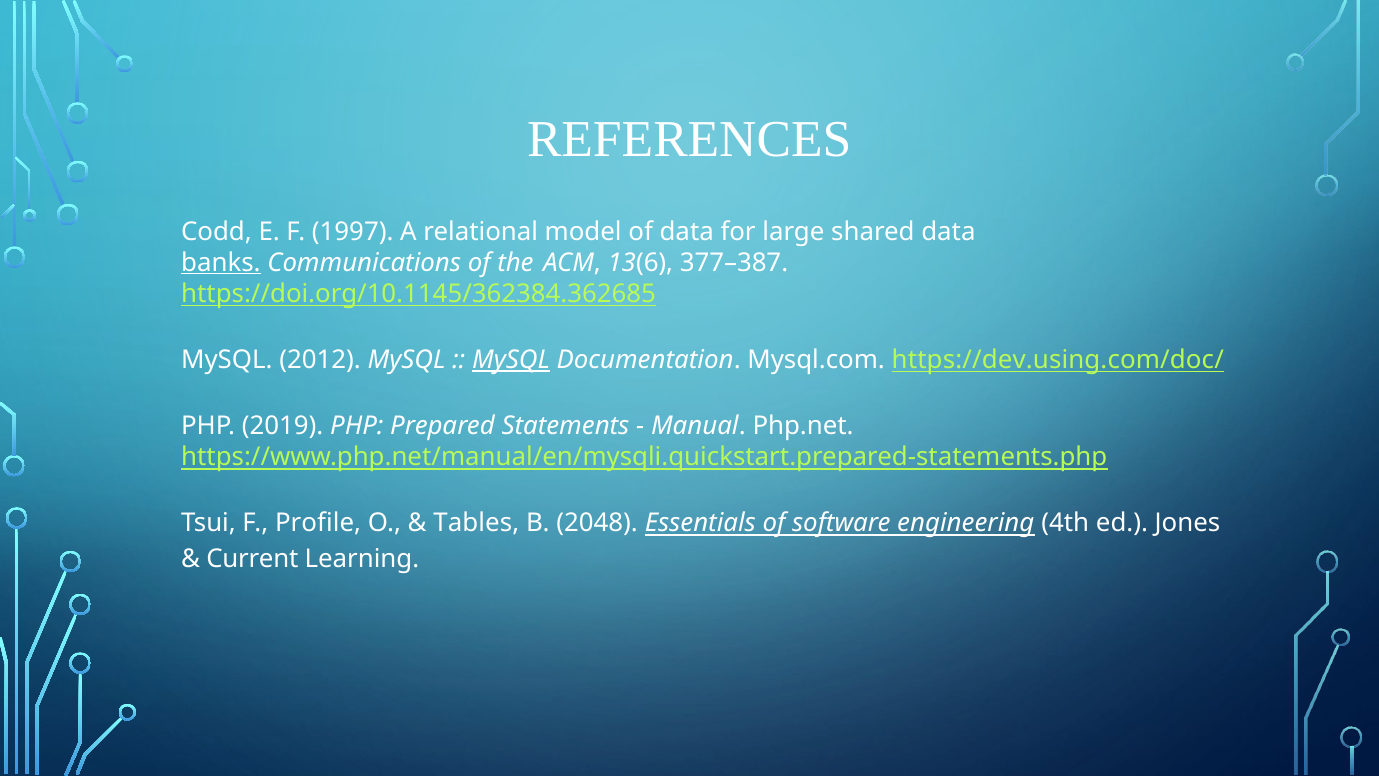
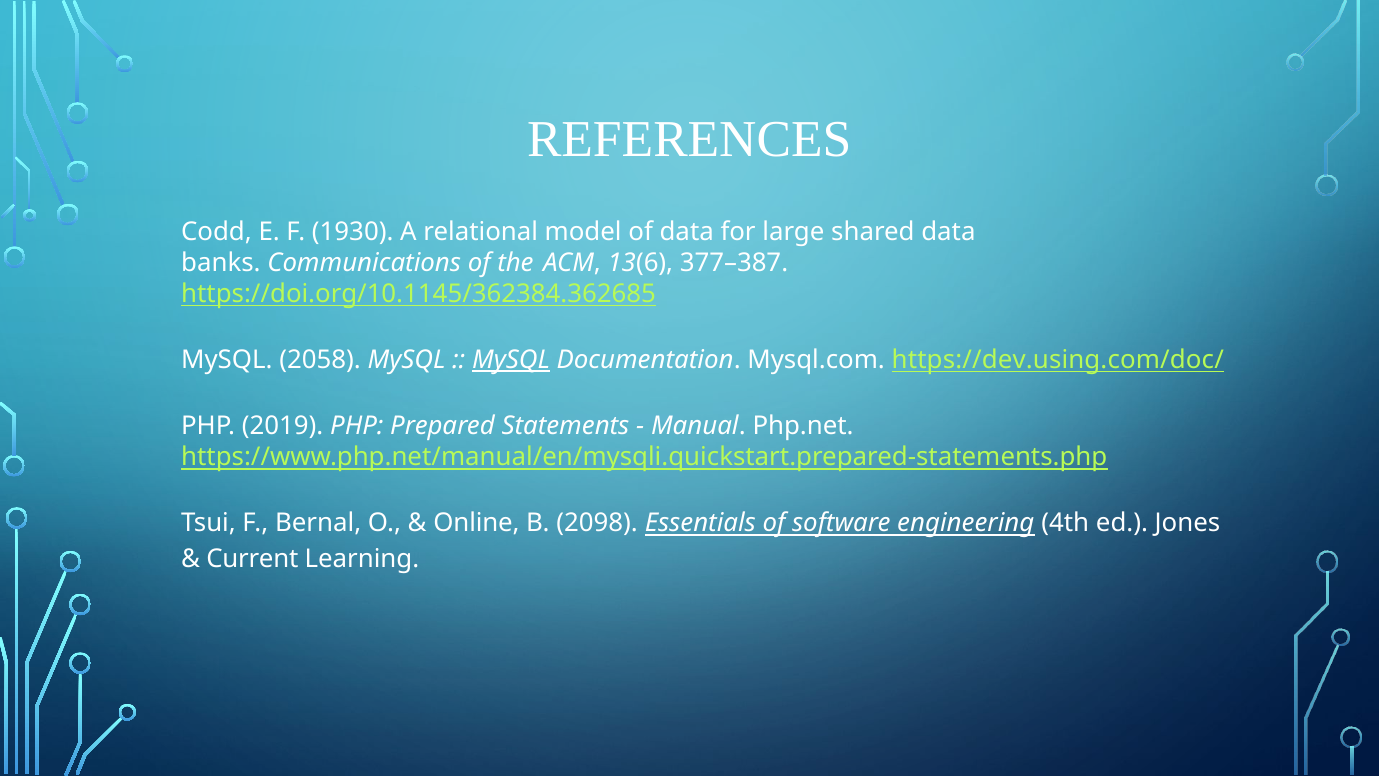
1997: 1997 -> 1930
banks underline: present -> none
2012: 2012 -> 2058
Profile: Profile -> Bernal
Tables: Tables -> Online
2048: 2048 -> 2098
